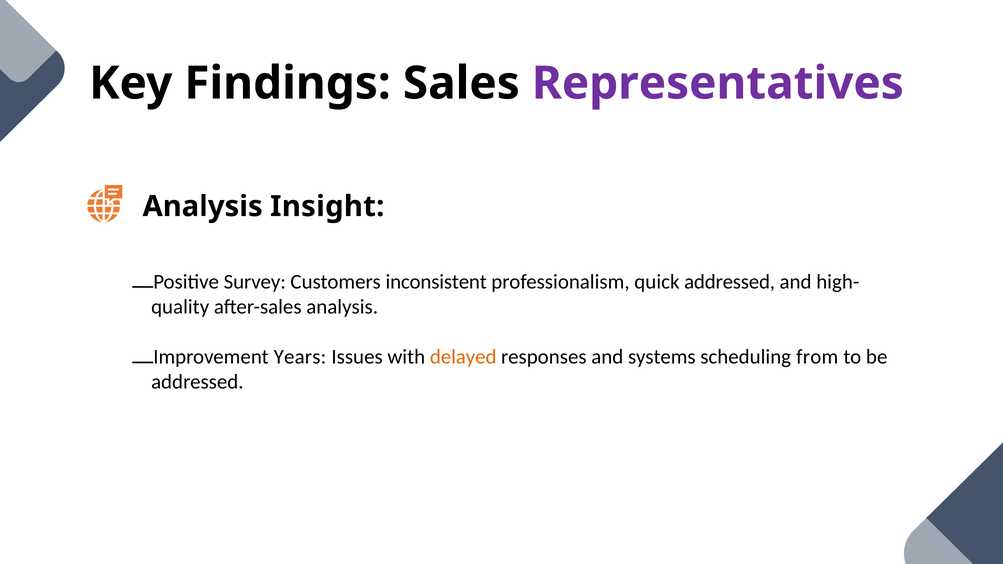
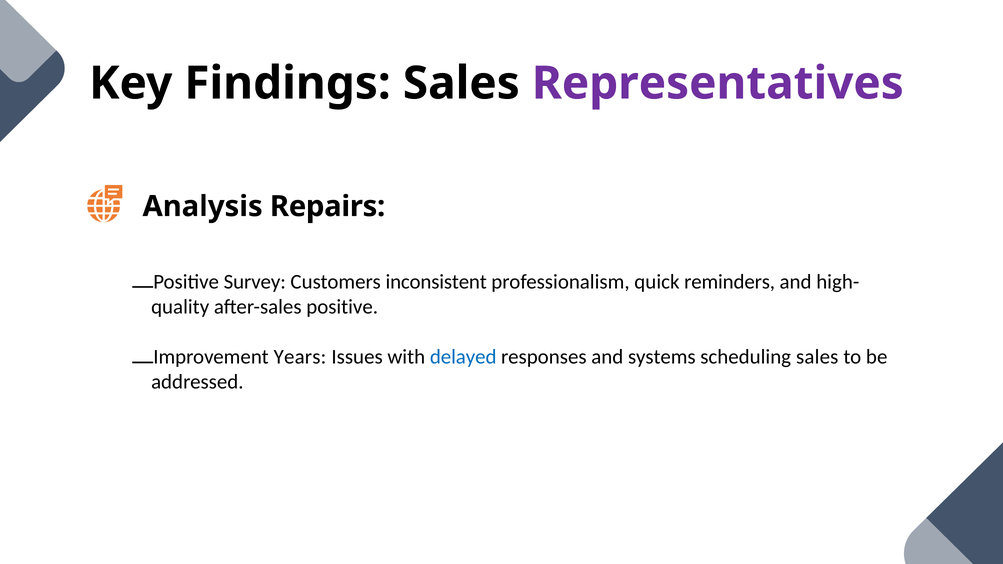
Insight: Insight -> Repairs
quick addressed: addressed -> reminders
after-sales analysis: analysis -> positive
delayed colour: orange -> blue
scheduling from: from -> sales
